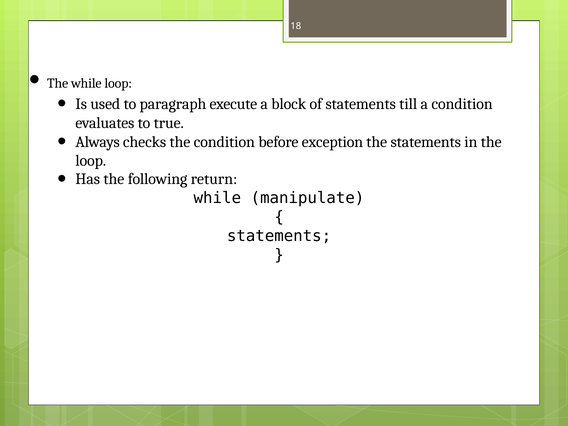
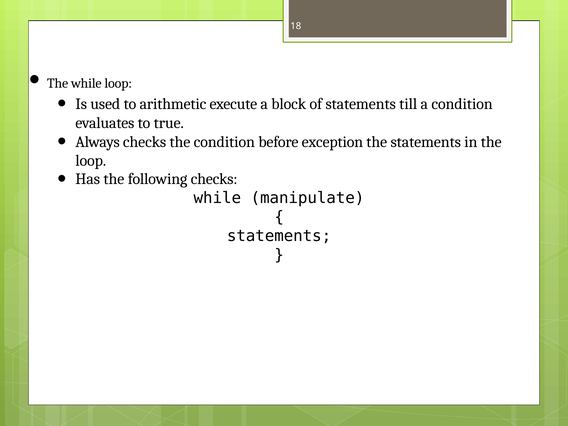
paragraph: paragraph -> arithmetic
following return: return -> checks
